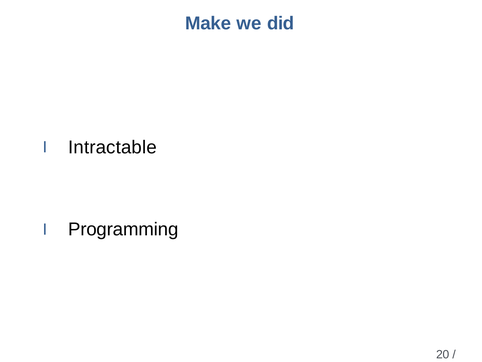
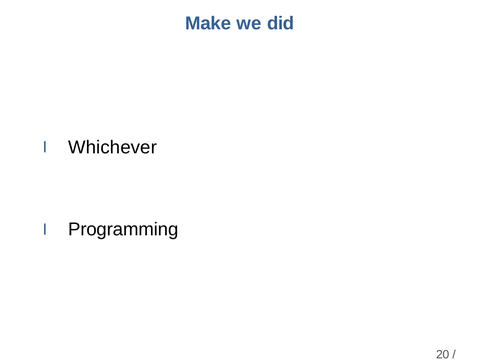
Intractable: Intractable -> Whichever
